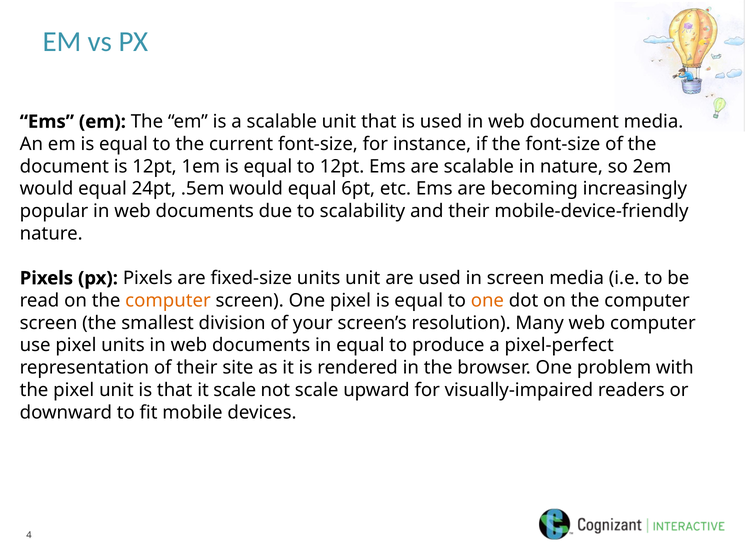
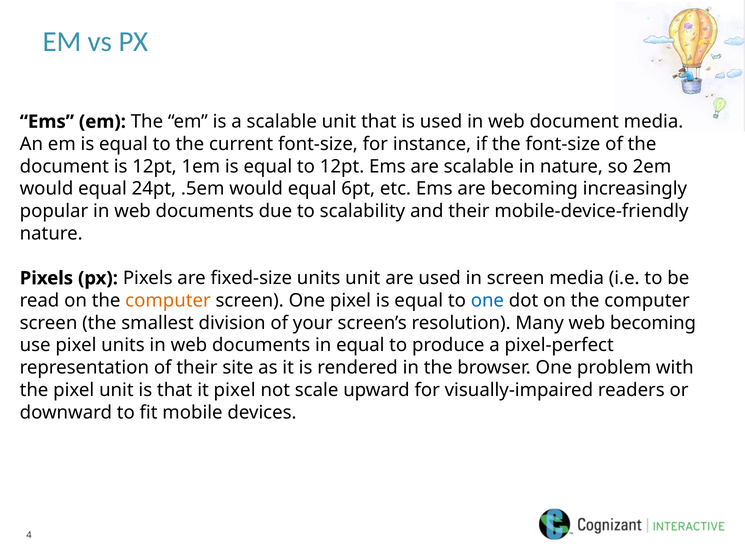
one at (487, 300) colour: orange -> blue
web computer: computer -> becoming
it scale: scale -> pixel
